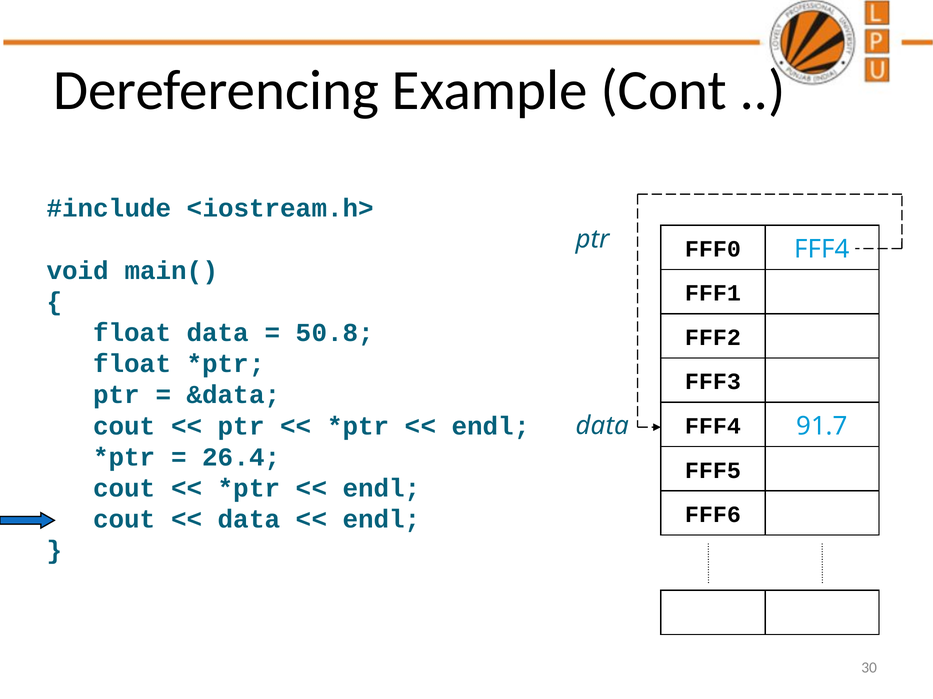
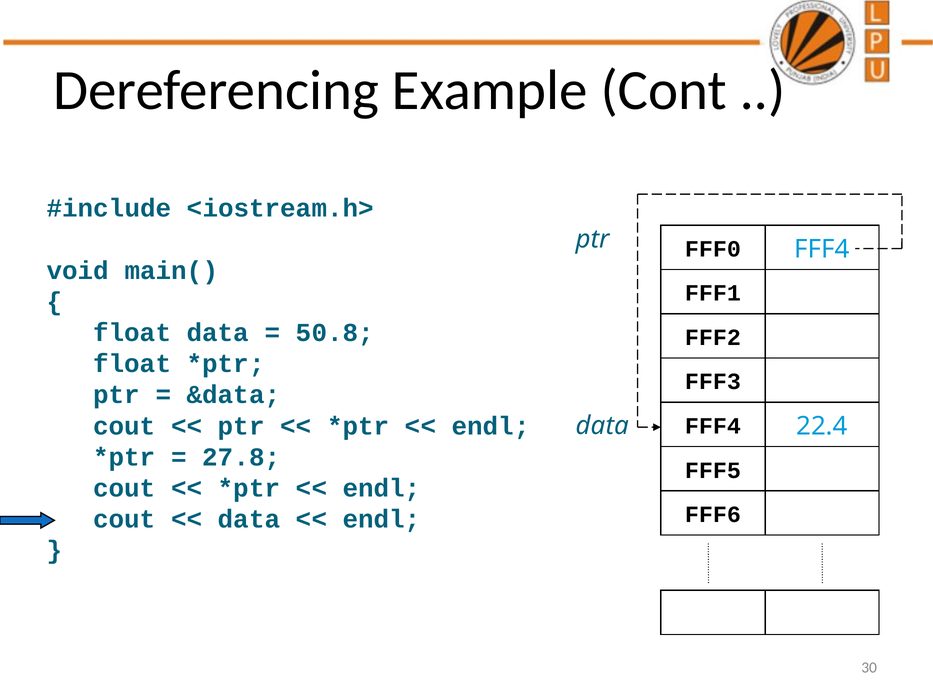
91.7: 91.7 -> 22.4
26.4: 26.4 -> 27.8
